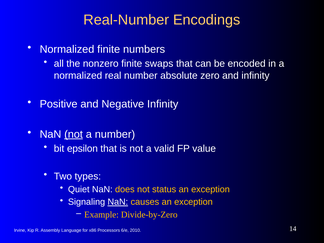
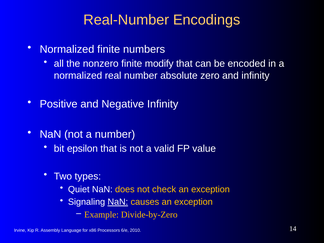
swaps: swaps -> modify
not at (74, 134) underline: present -> none
status: status -> check
